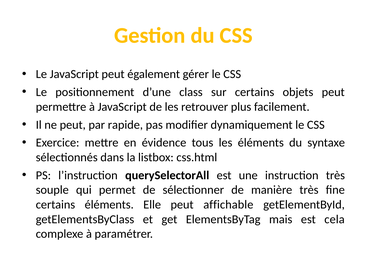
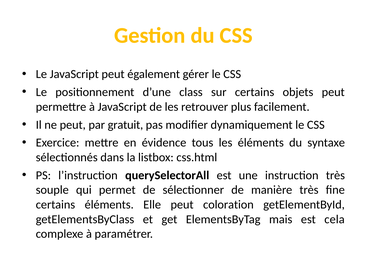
rapide: rapide -> gratuit
affichable: affichable -> coloration
